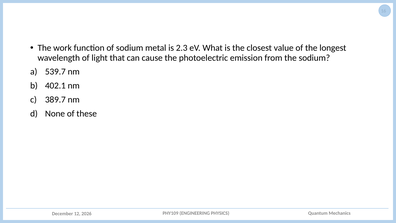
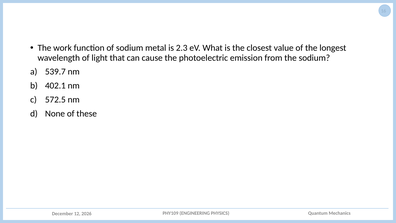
389.7: 389.7 -> 572.5
